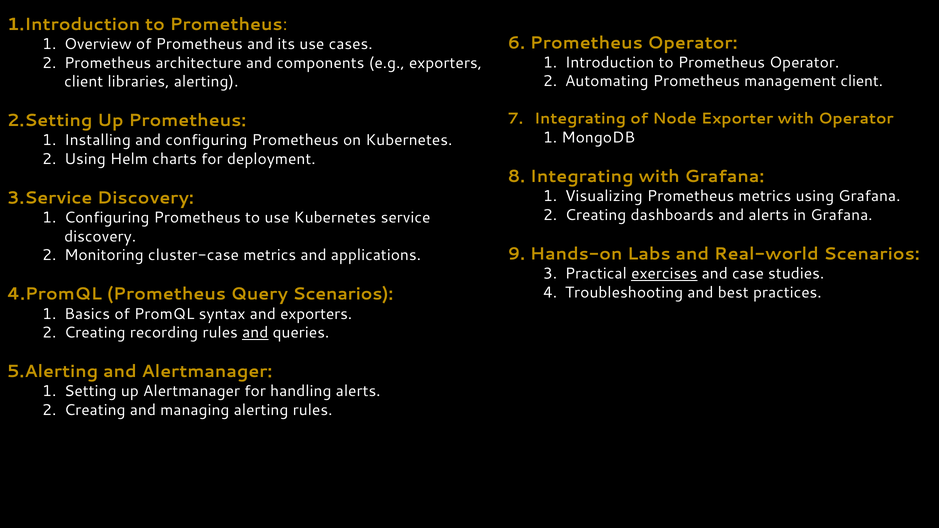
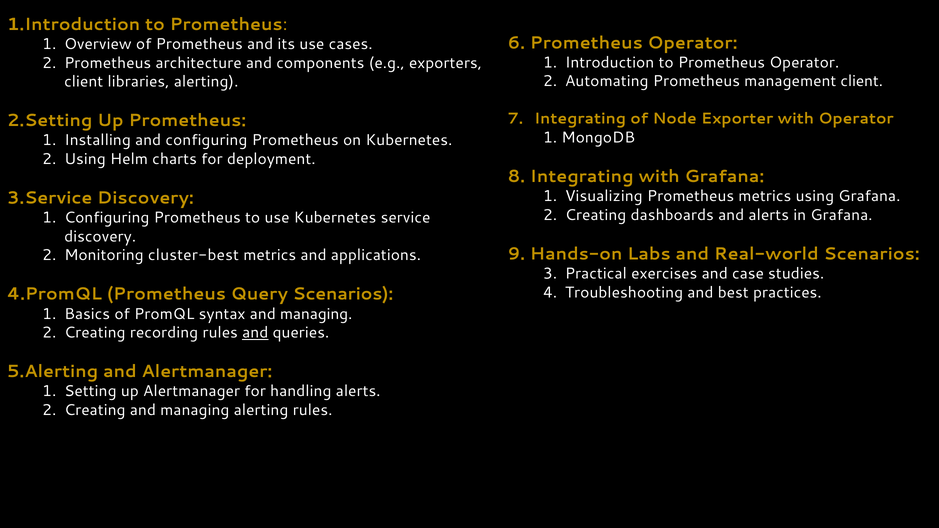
cluster-case: cluster-case -> cluster-best
exercises underline: present -> none
syntax and exporters: exporters -> managing
